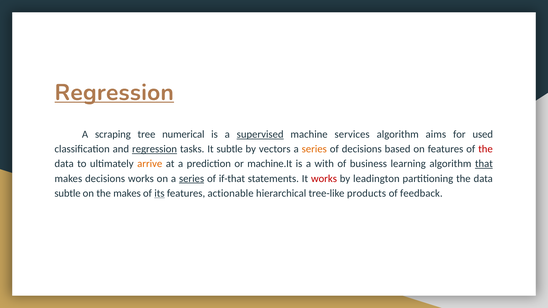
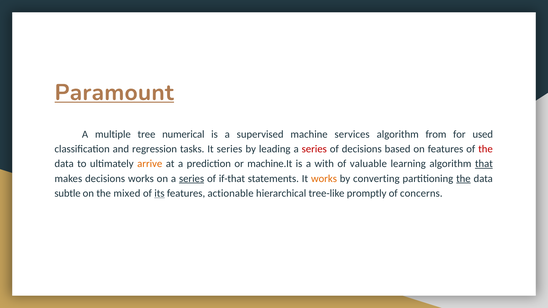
Regression at (114, 93): Regression -> Paramount
scraping: scraping -> multiple
supervised underline: present -> none
aims: aims -> from
regression at (155, 149) underline: present -> none
It subtle: subtle -> series
vectors: vectors -> leading
series at (314, 149) colour: orange -> red
business: business -> valuable
works at (324, 179) colour: red -> orange
leadington: leadington -> converting
the at (463, 179) underline: none -> present
the makes: makes -> mixed
products: products -> promptly
feedback: feedback -> concerns
